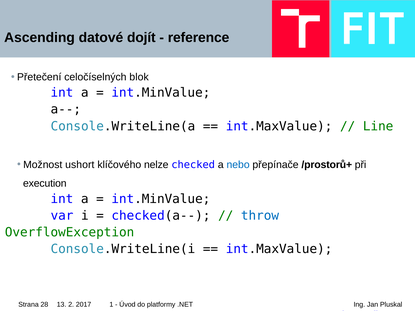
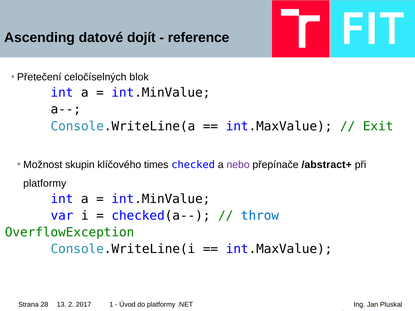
Line: Line -> Exit
ushort: ushort -> skupin
nelze: nelze -> times
nebo colour: blue -> purple
/prostorů+: /prostorů+ -> /abstract+
execution at (45, 184): execution -> platformy
